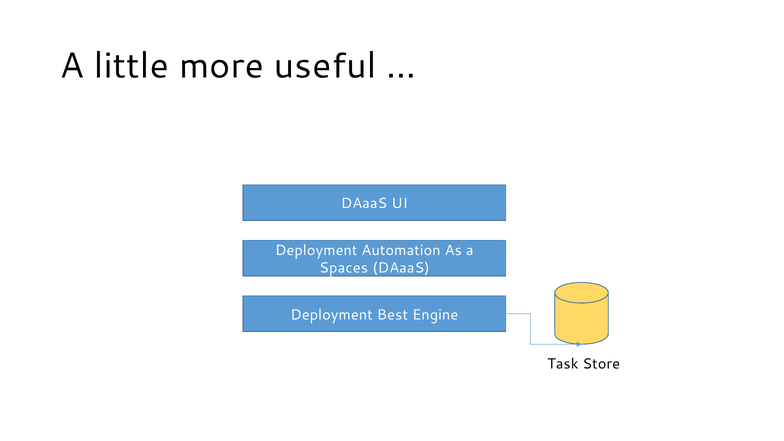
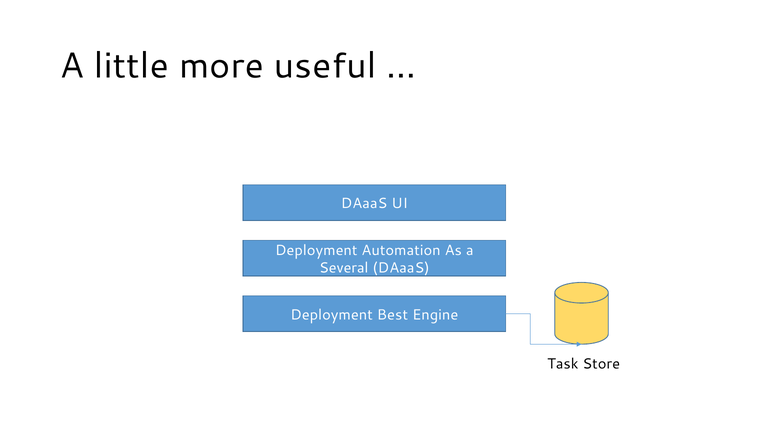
Spaces: Spaces -> Several
